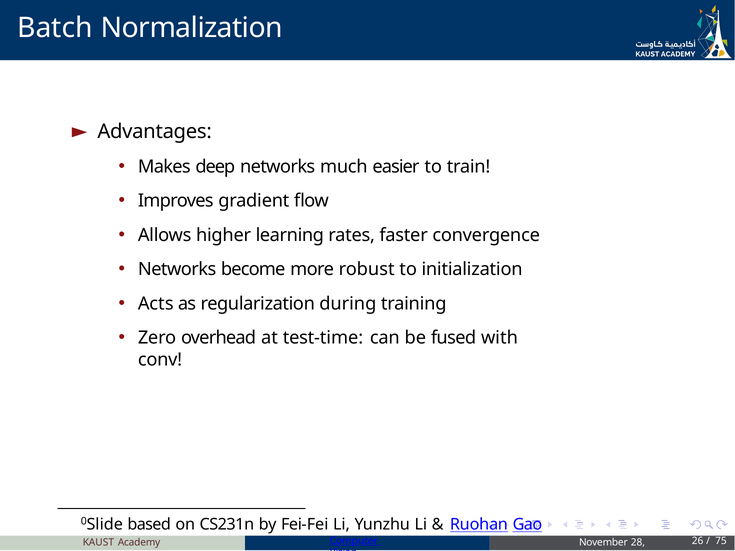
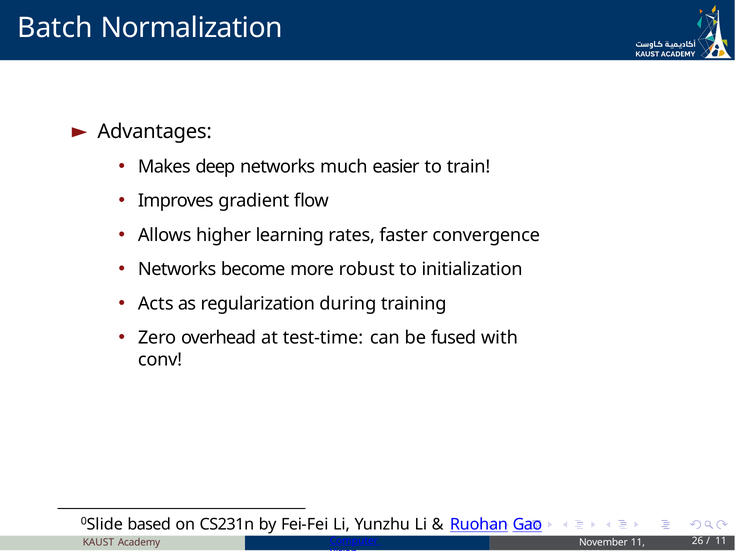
75 at (721, 542): 75 -> 11
November 28: 28 -> 11
